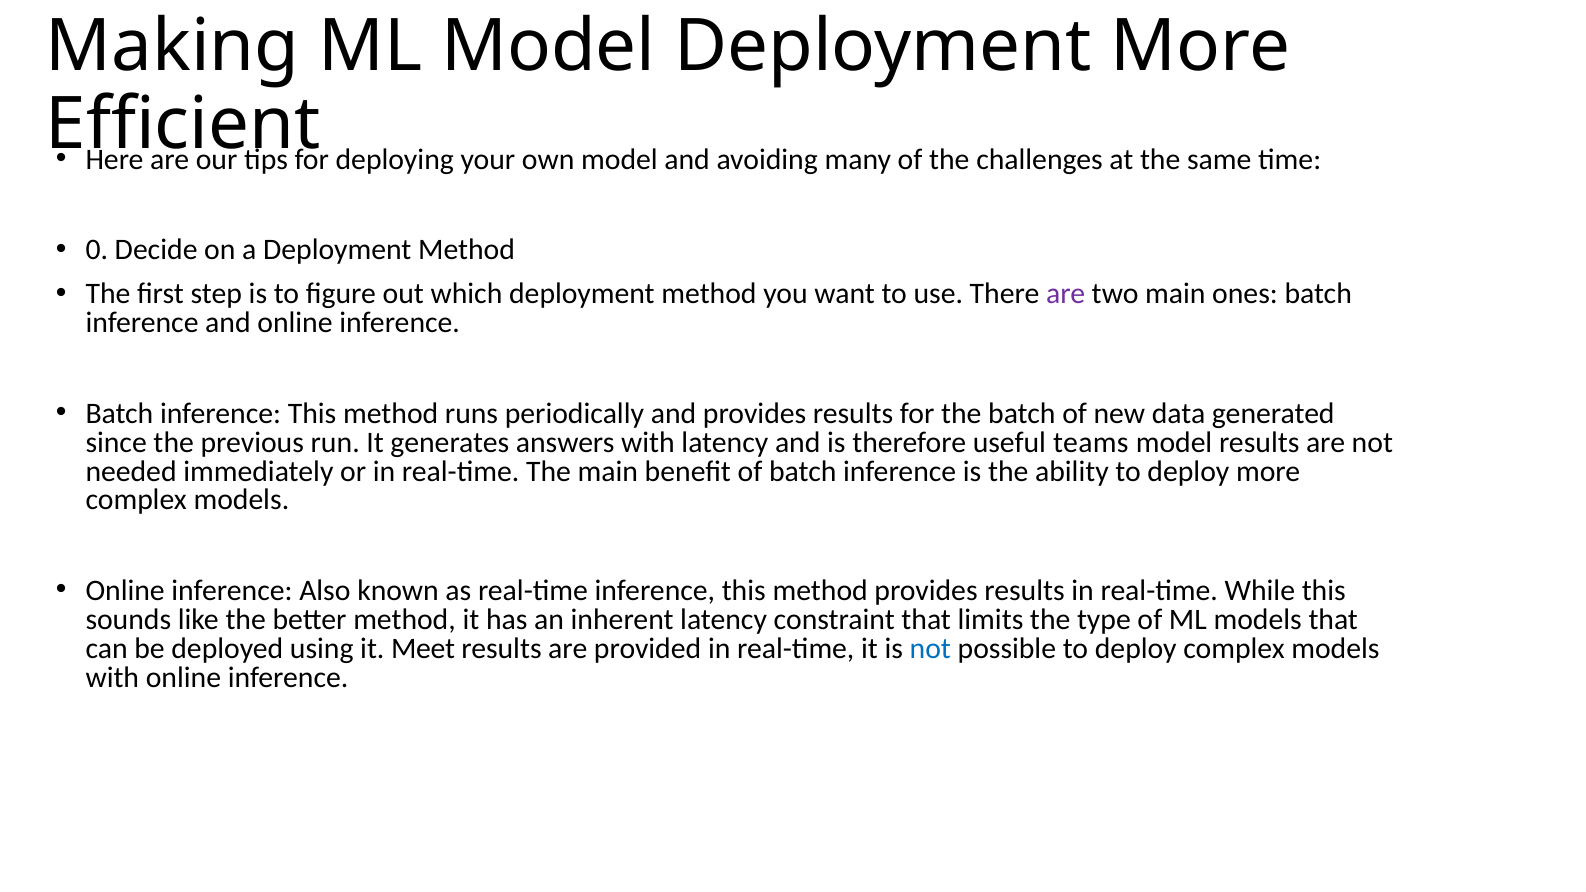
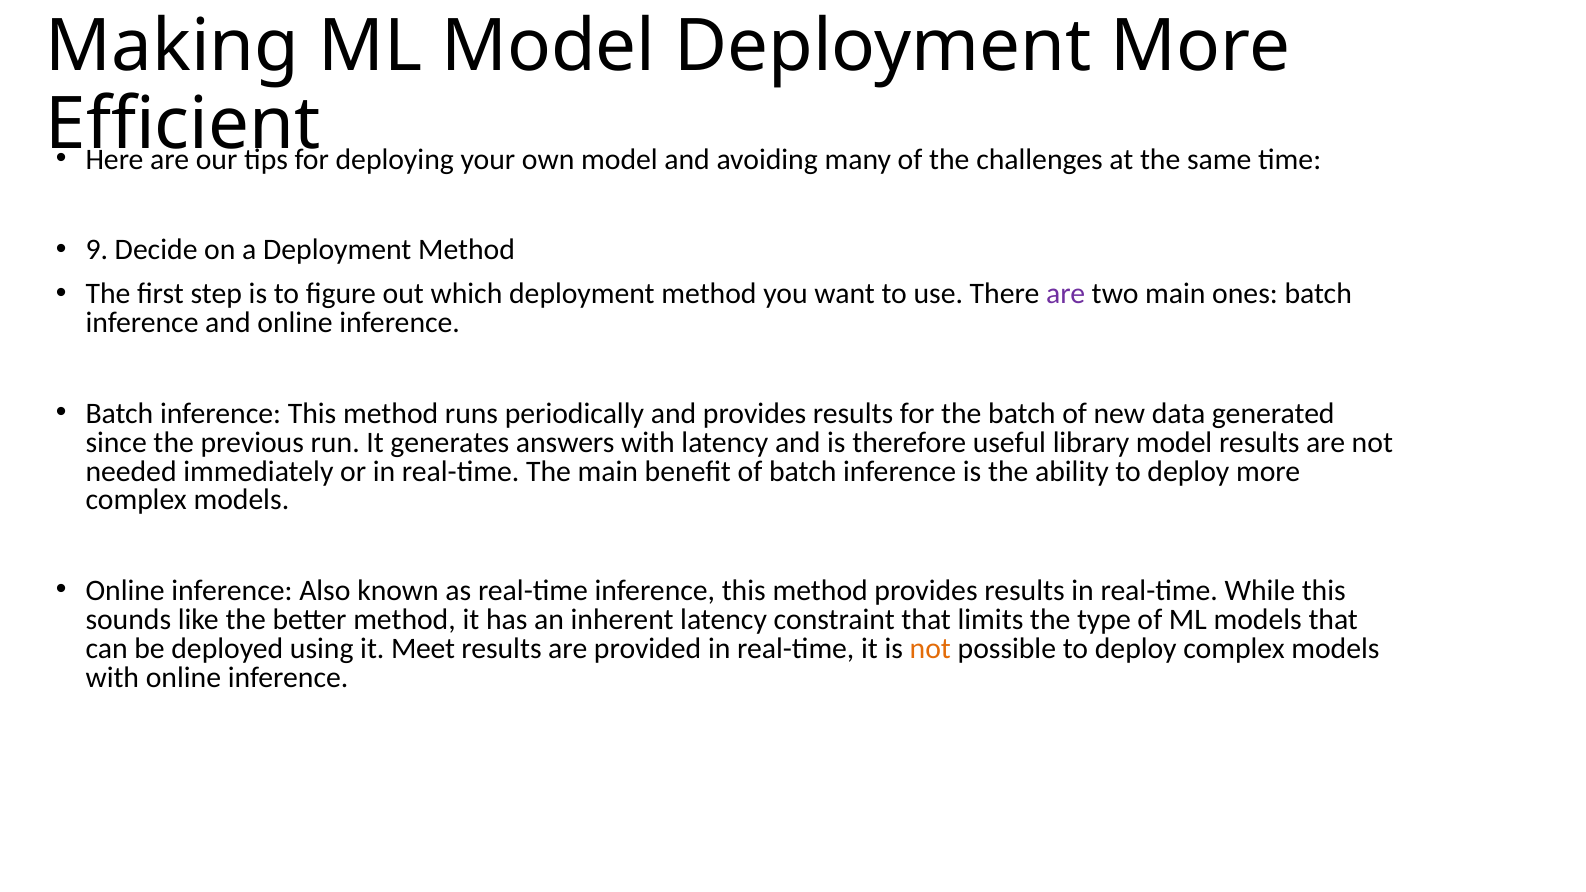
0: 0 -> 9
teams: teams -> library
not at (930, 649) colour: blue -> orange
